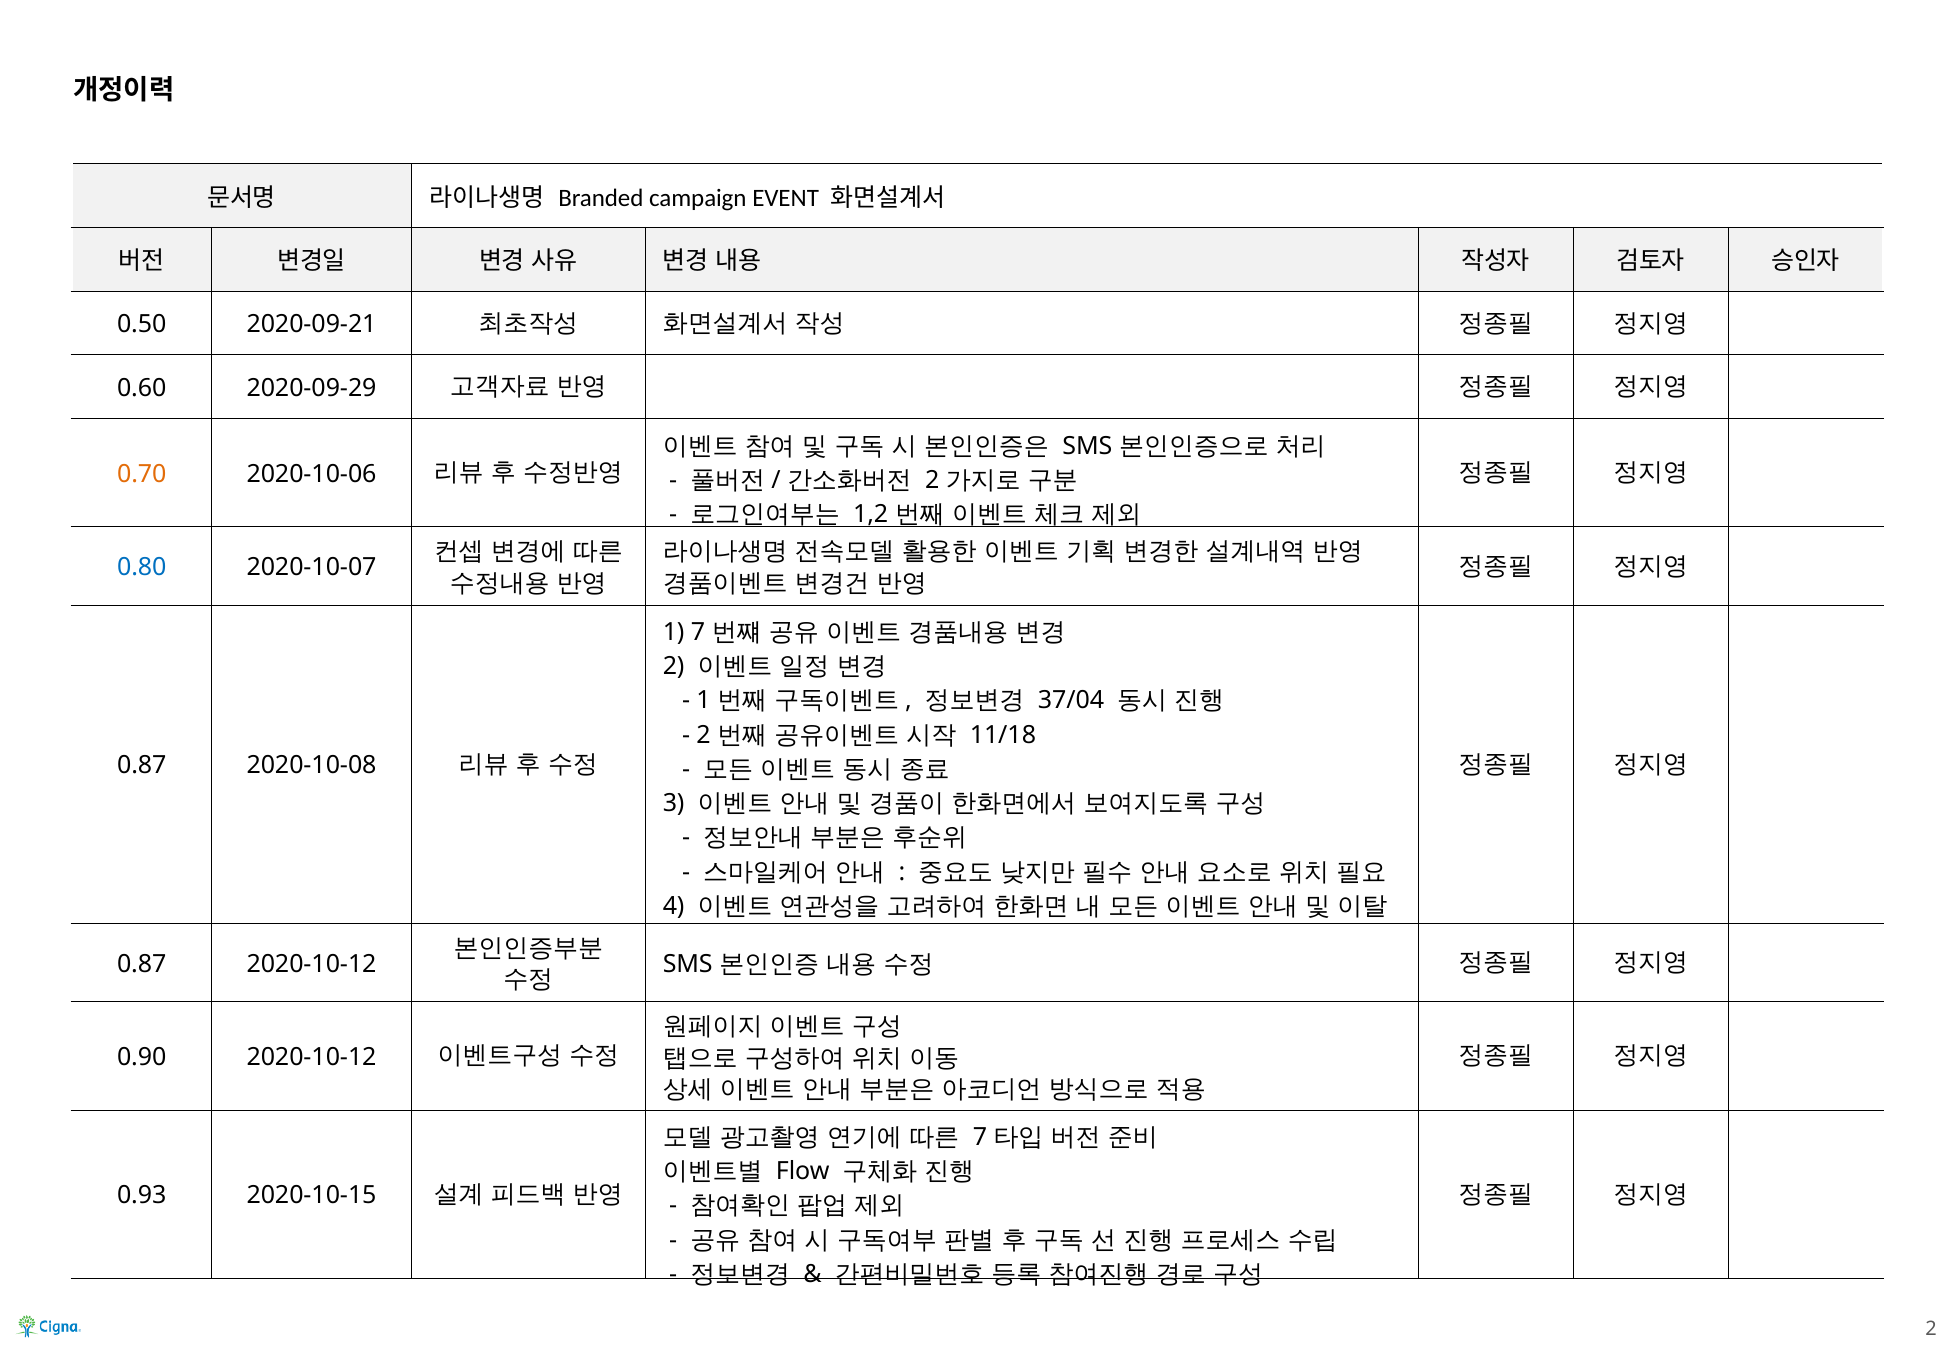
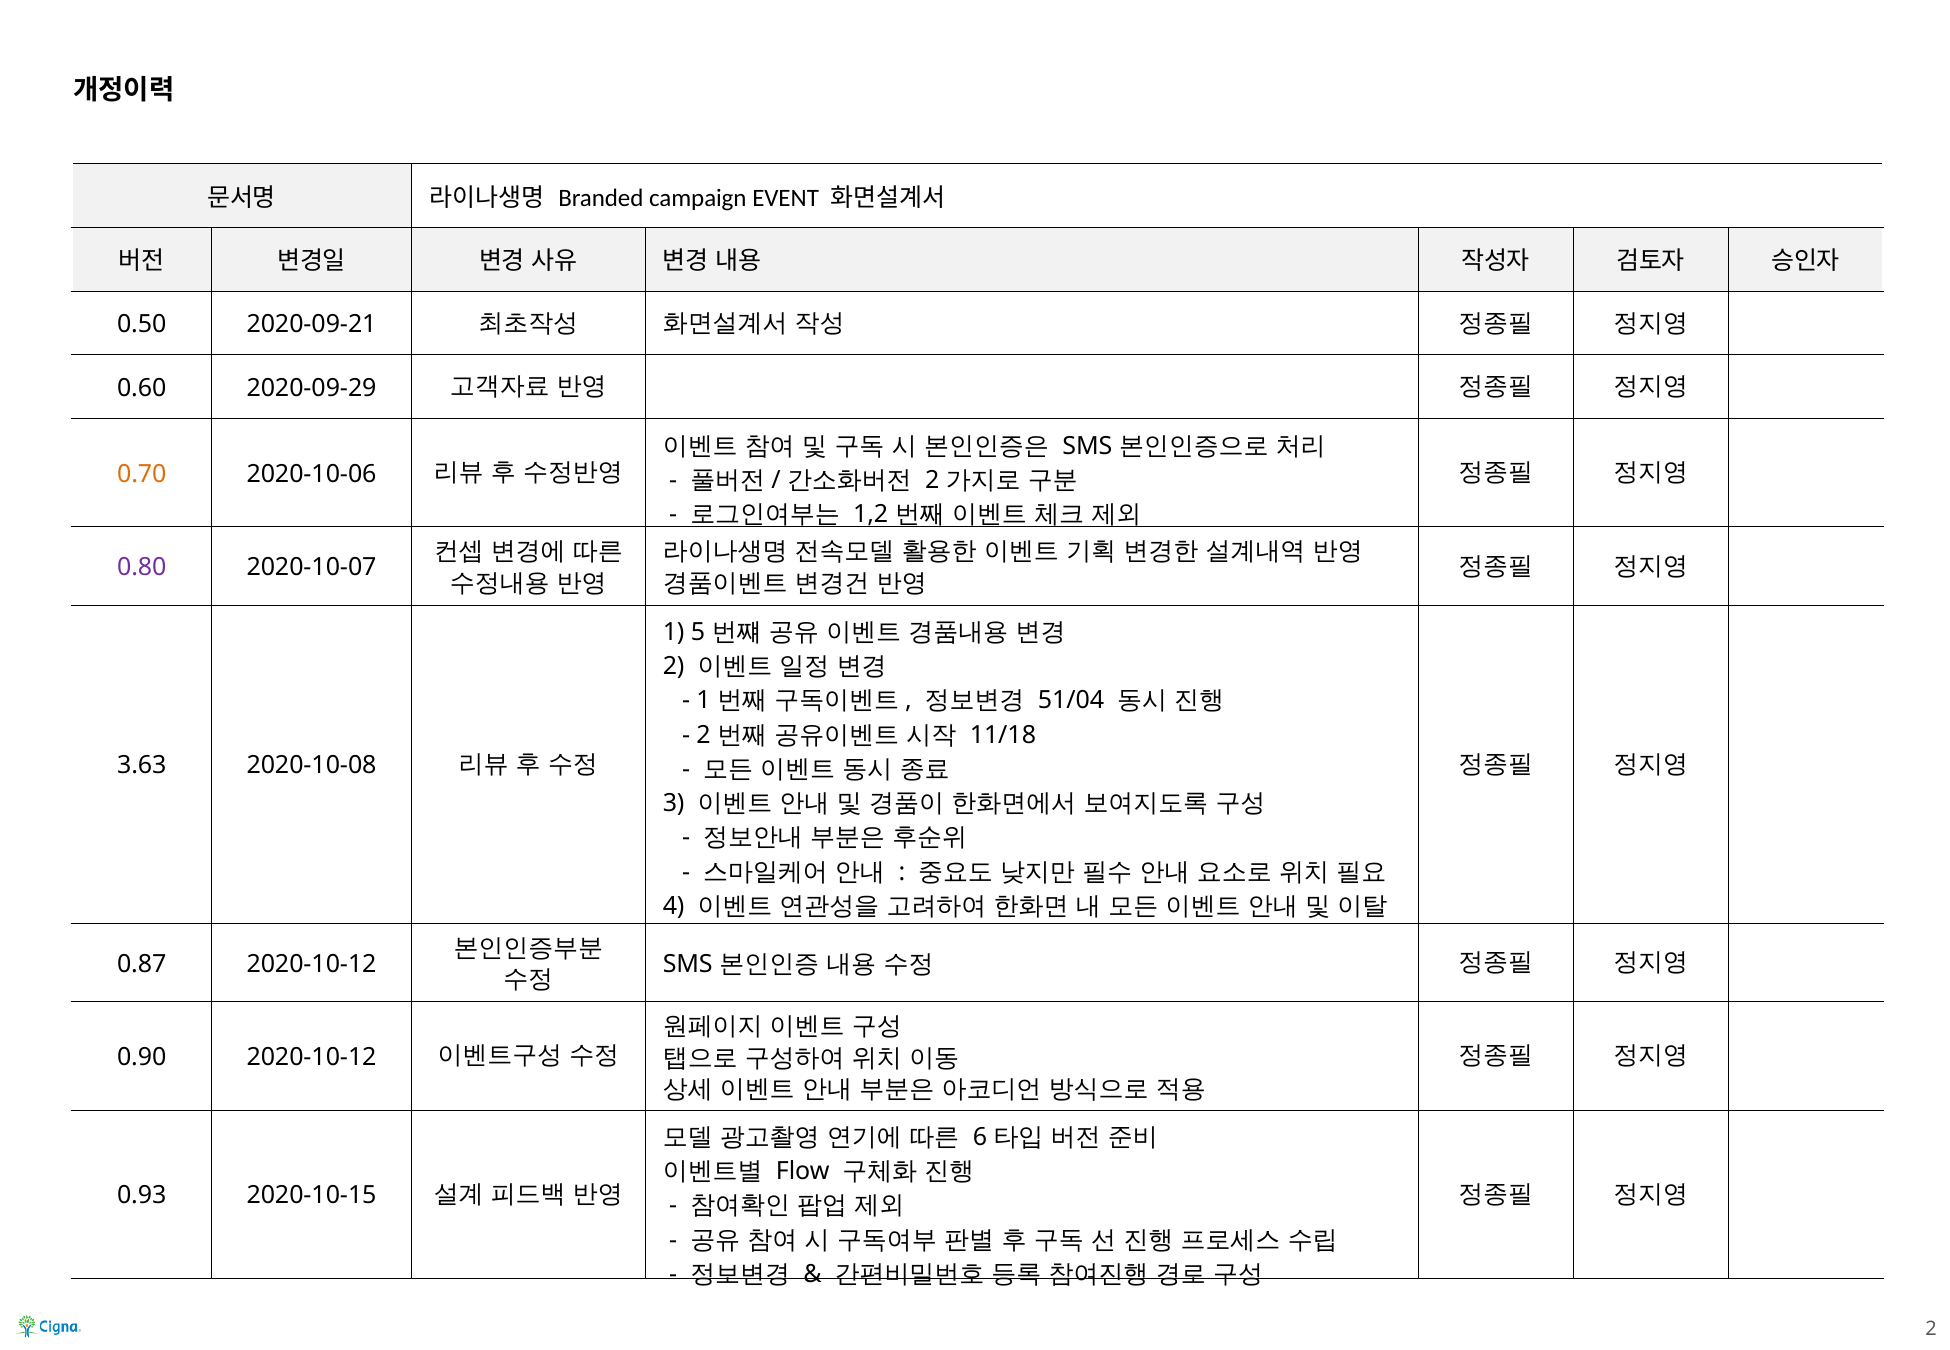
0.80 colour: blue -> purple
1 7: 7 -> 5
37/04: 37/04 -> 51/04
0.87 at (142, 766): 0.87 -> 3.63
7 at (980, 1137): 7 -> 6
